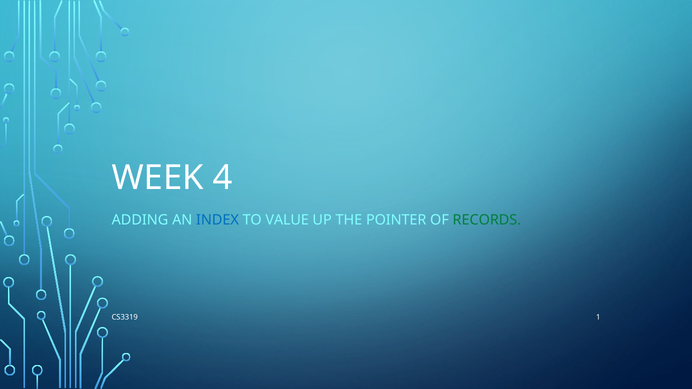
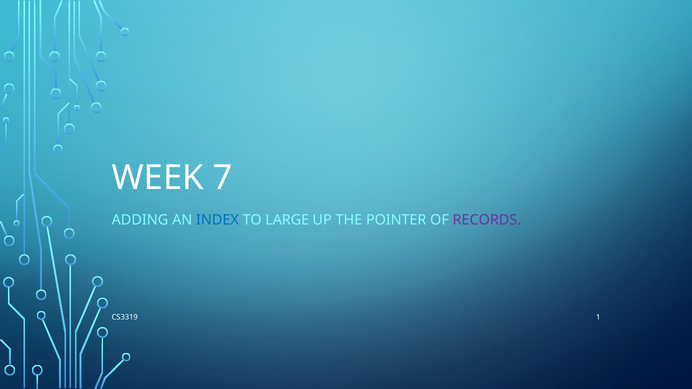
4: 4 -> 7
VALUE: VALUE -> LARGE
RECORDS colour: green -> purple
